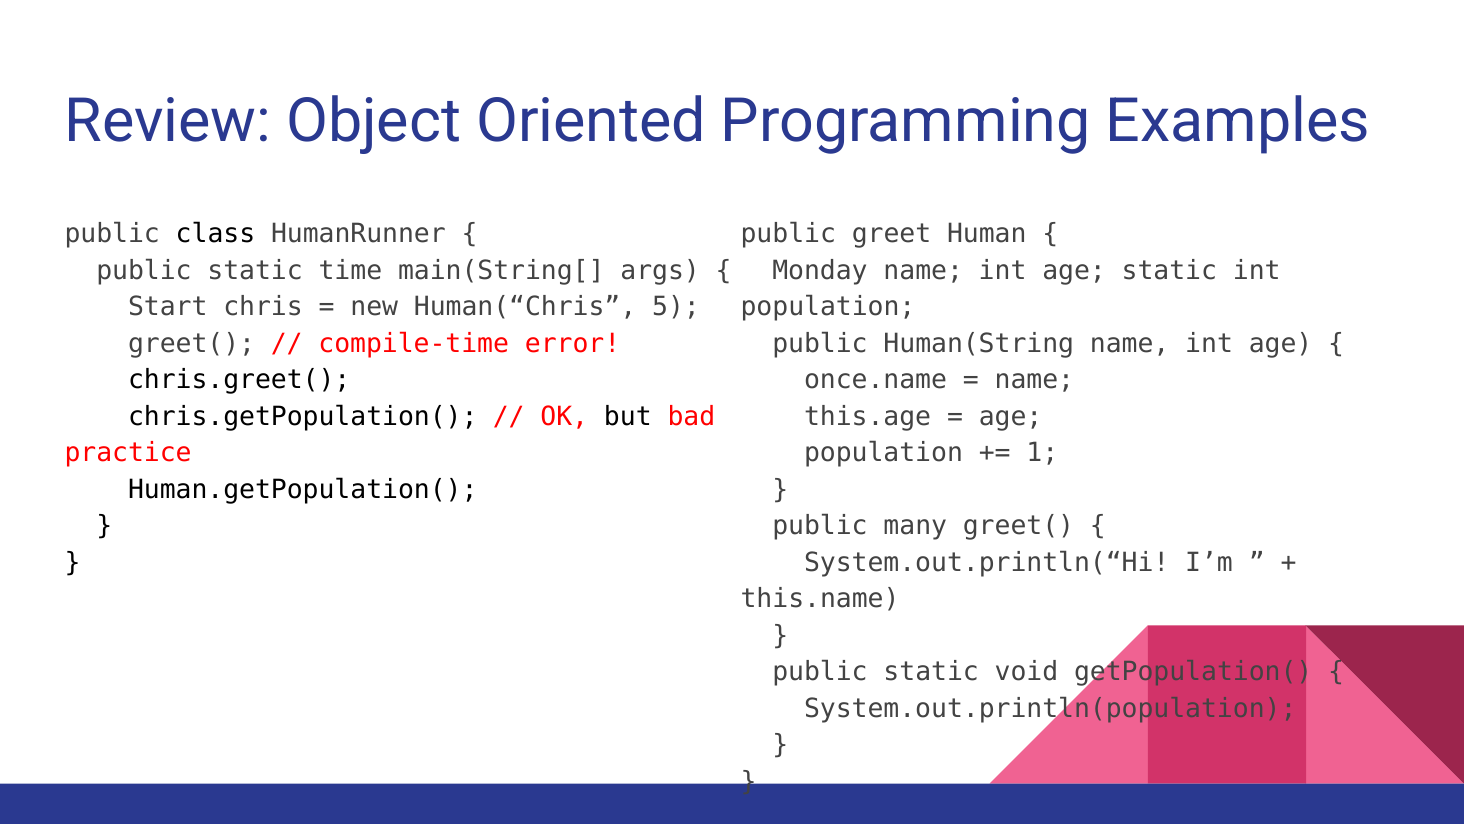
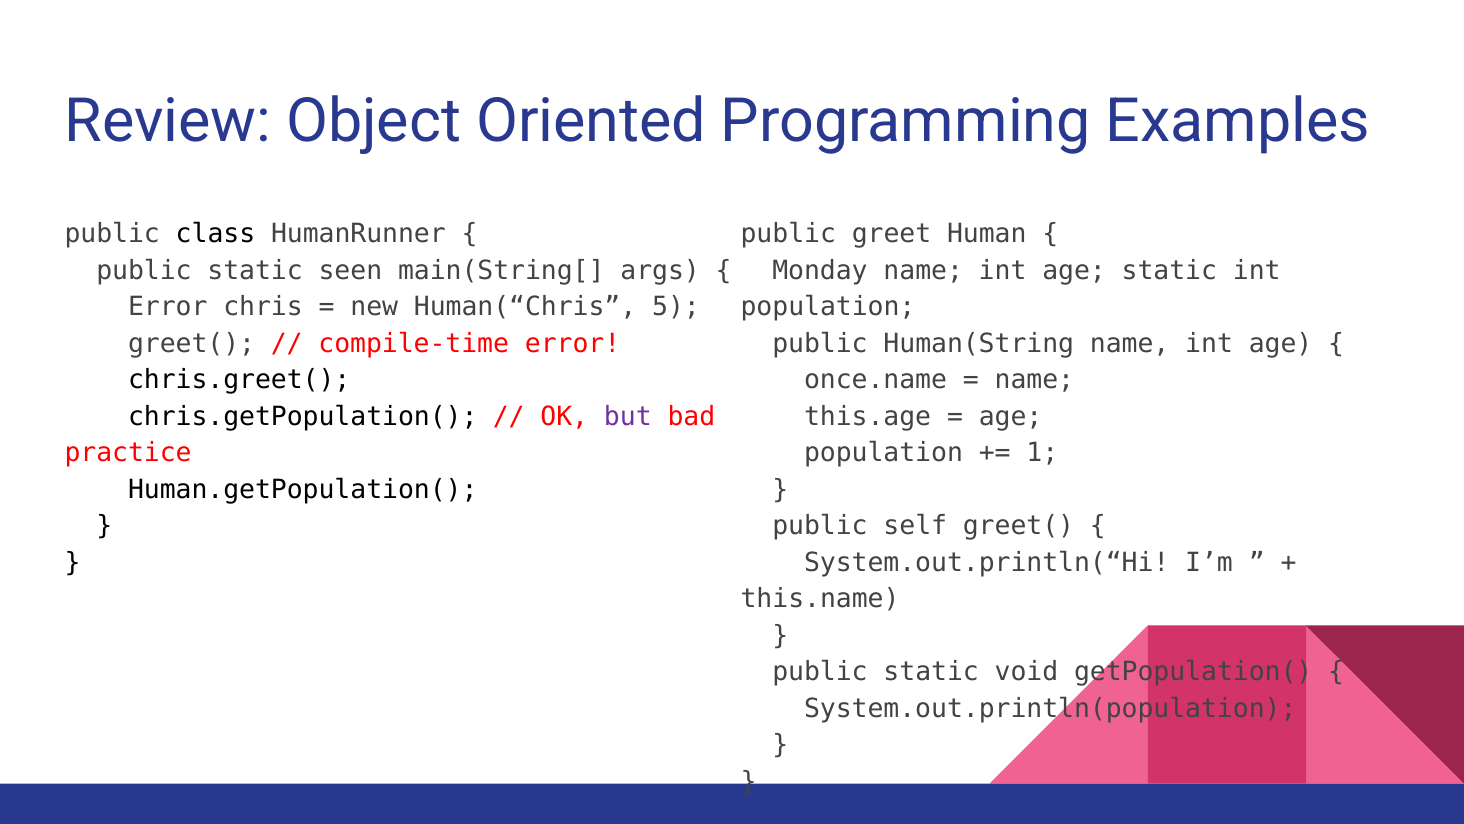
time: time -> seen
Start at (168, 307): Start -> Error
but colour: black -> purple
many: many -> self
